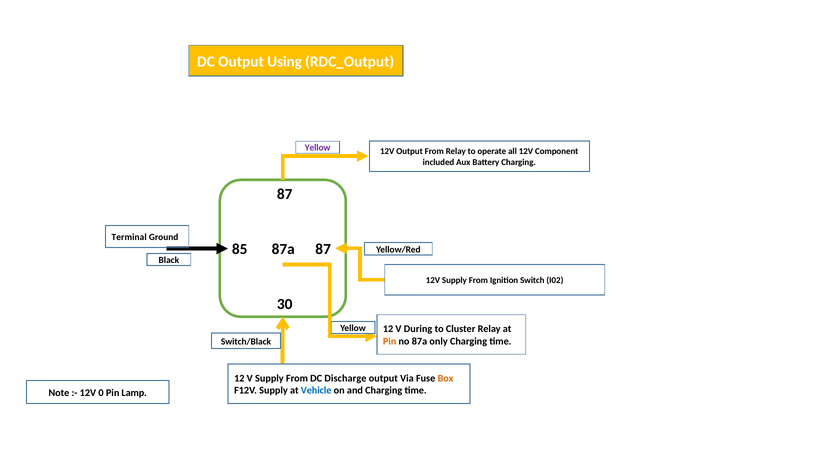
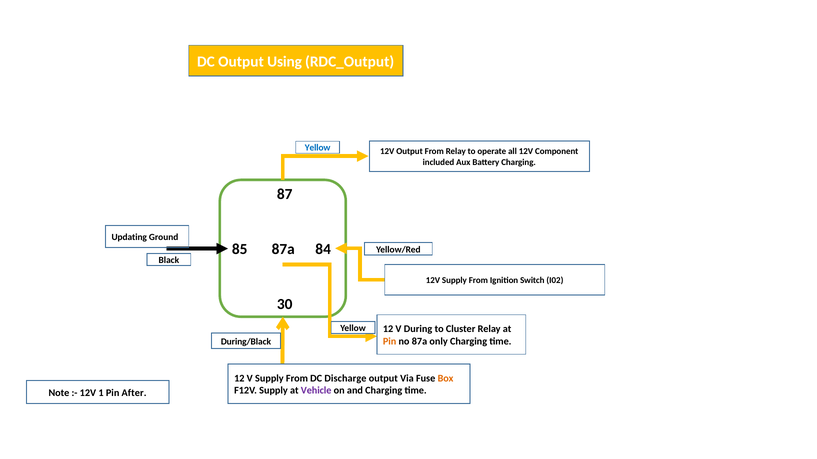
Yellow at (318, 148) colour: purple -> blue
Terminal: Terminal -> Updating
87a 87: 87 -> 84
Switch/Black: Switch/Black -> During/Black
Vehicle colour: blue -> purple
0: 0 -> 1
Lamp: Lamp -> After
